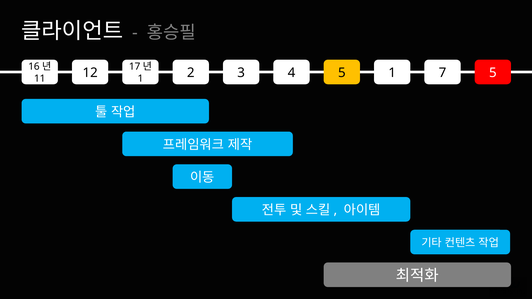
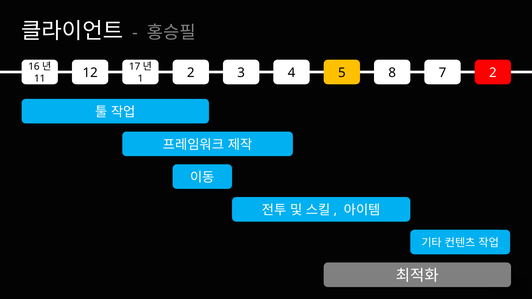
4 1: 1 -> 8
5 5: 5 -> 2
